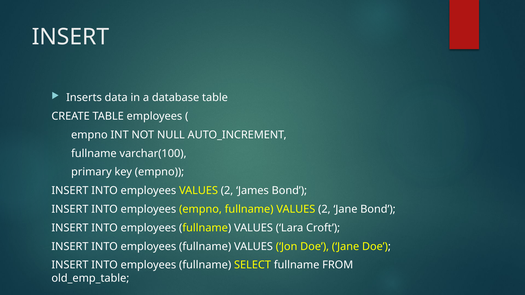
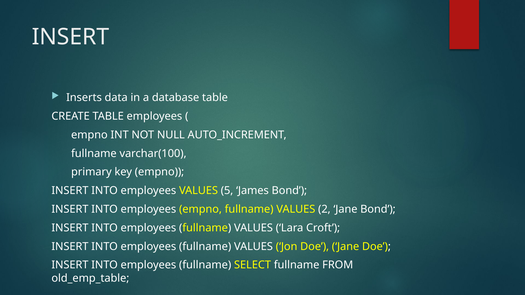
employees VALUES 2: 2 -> 5
